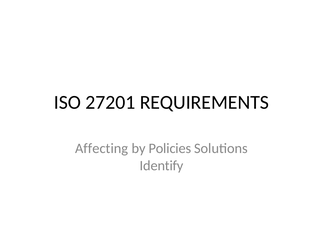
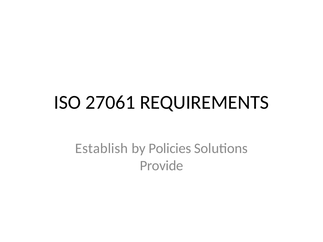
27201: 27201 -> 27061
Affecting: Affecting -> Establish
Identify: Identify -> Provide
